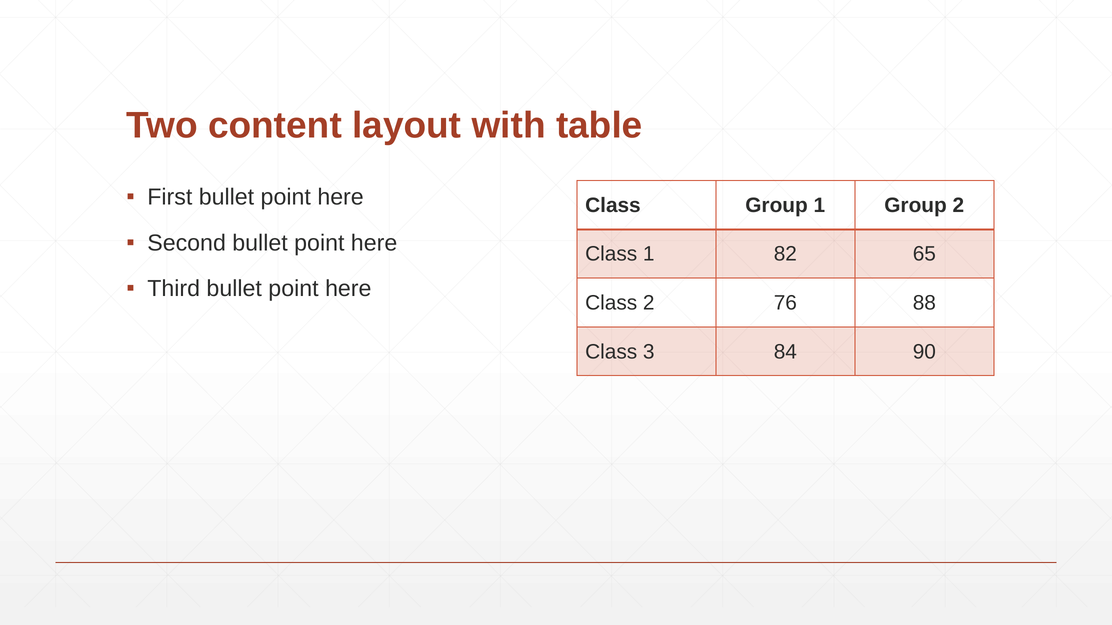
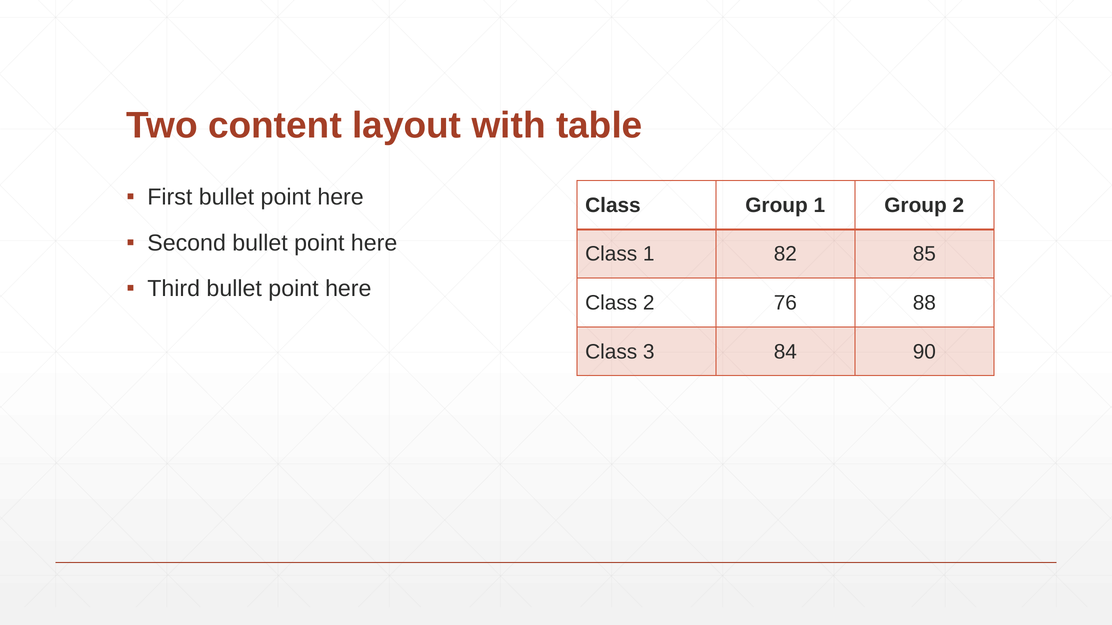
65: 65 -> 85
